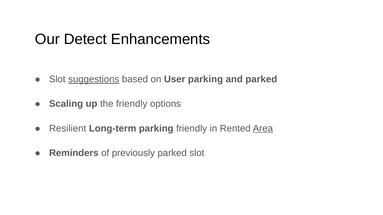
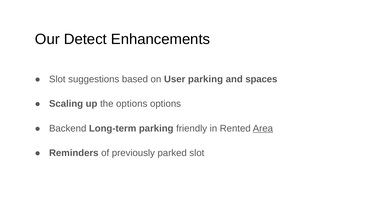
suggestions underline: present -> none
and parked: parked -> spaces
the friendly: friendly -> options
Resilient: Resilient -> Backend
